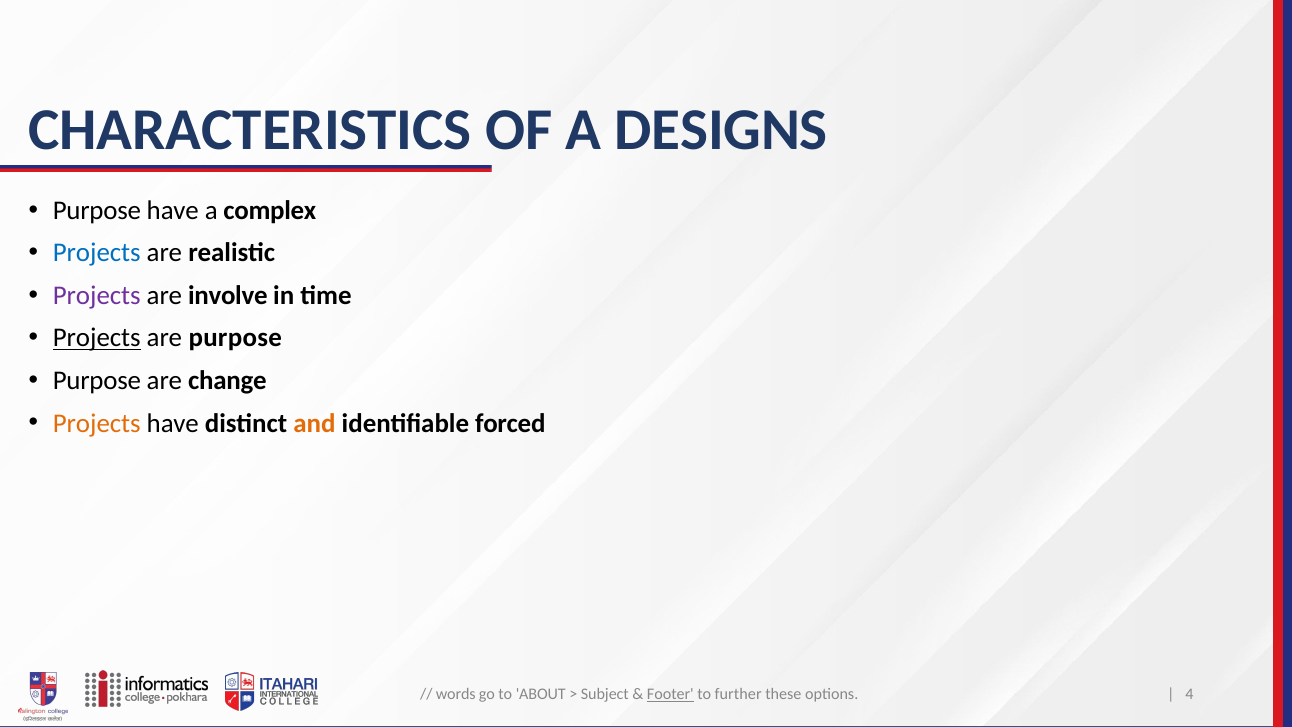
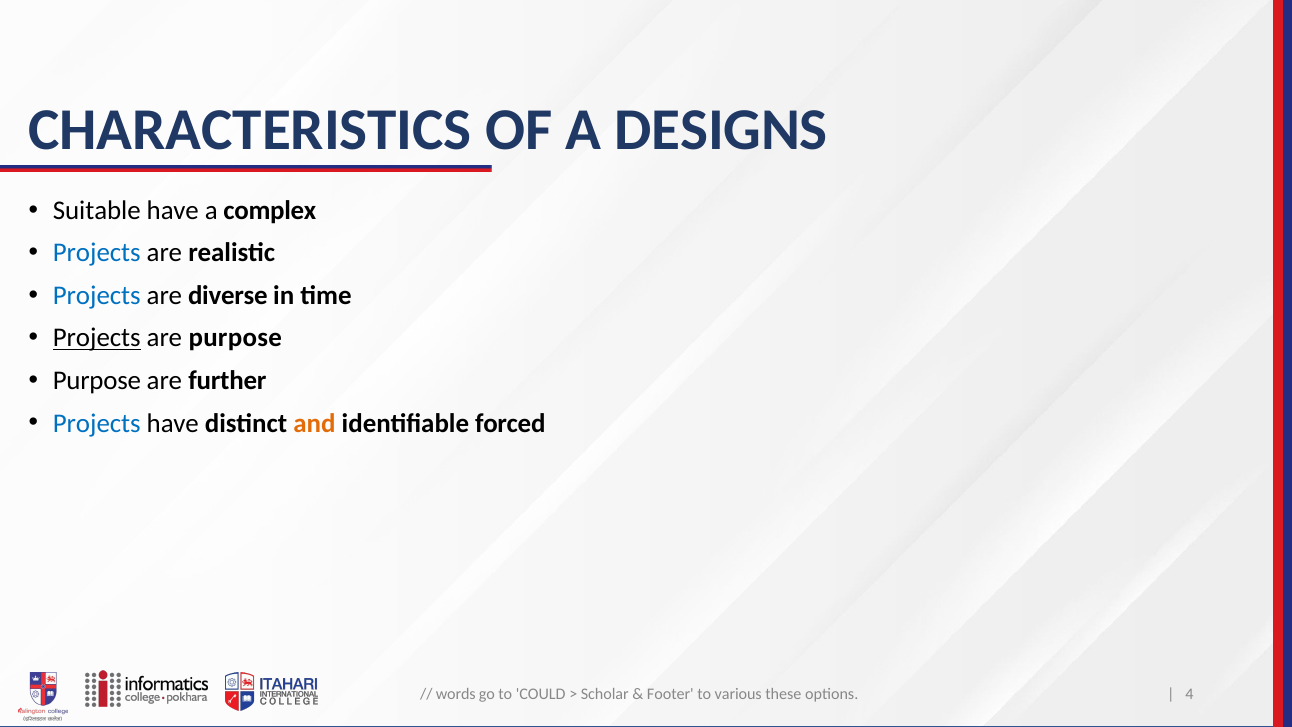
Purpose at (97, 210): Purpose -> Suitable
Projects at (97, 295) colour: purple -> blue
involve: involve -> diverse
change: change -> further
Projects at (97, 423) colour: orange -> blue
ABOUT: ABOUT -> COULD
Subject: Subject -> Scholar
Footer underline: present -> none
further: further -> various
